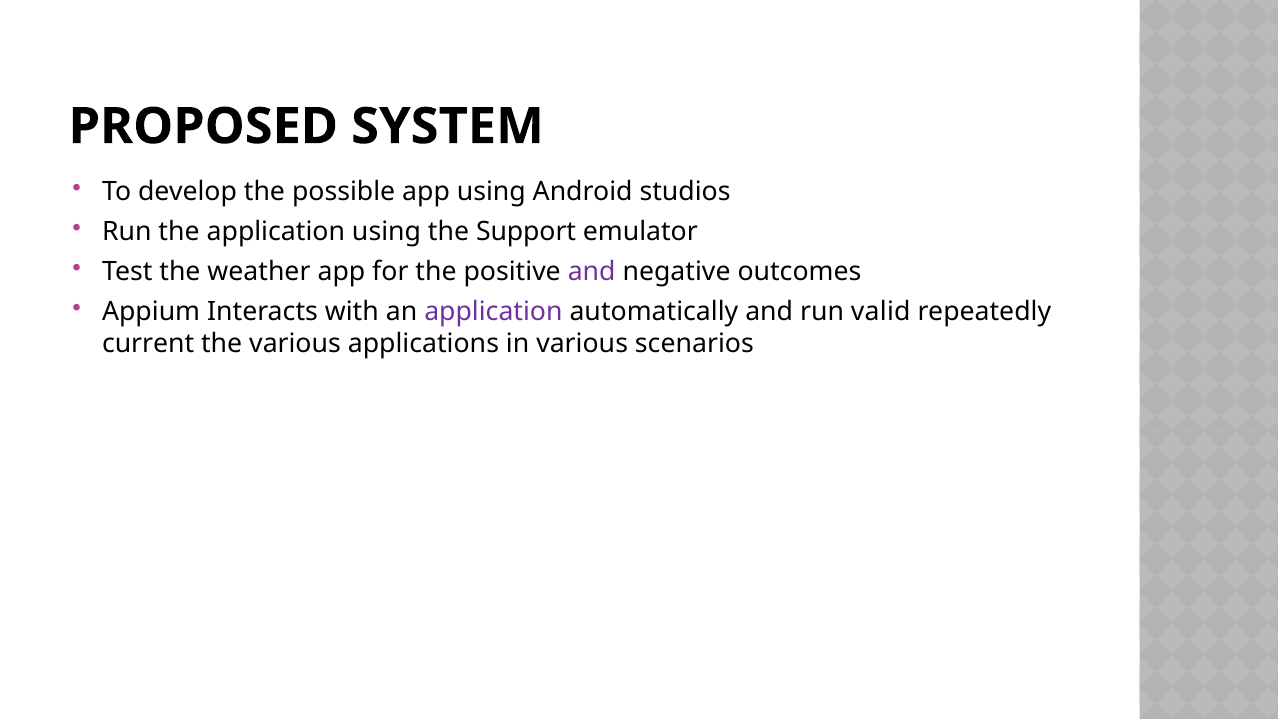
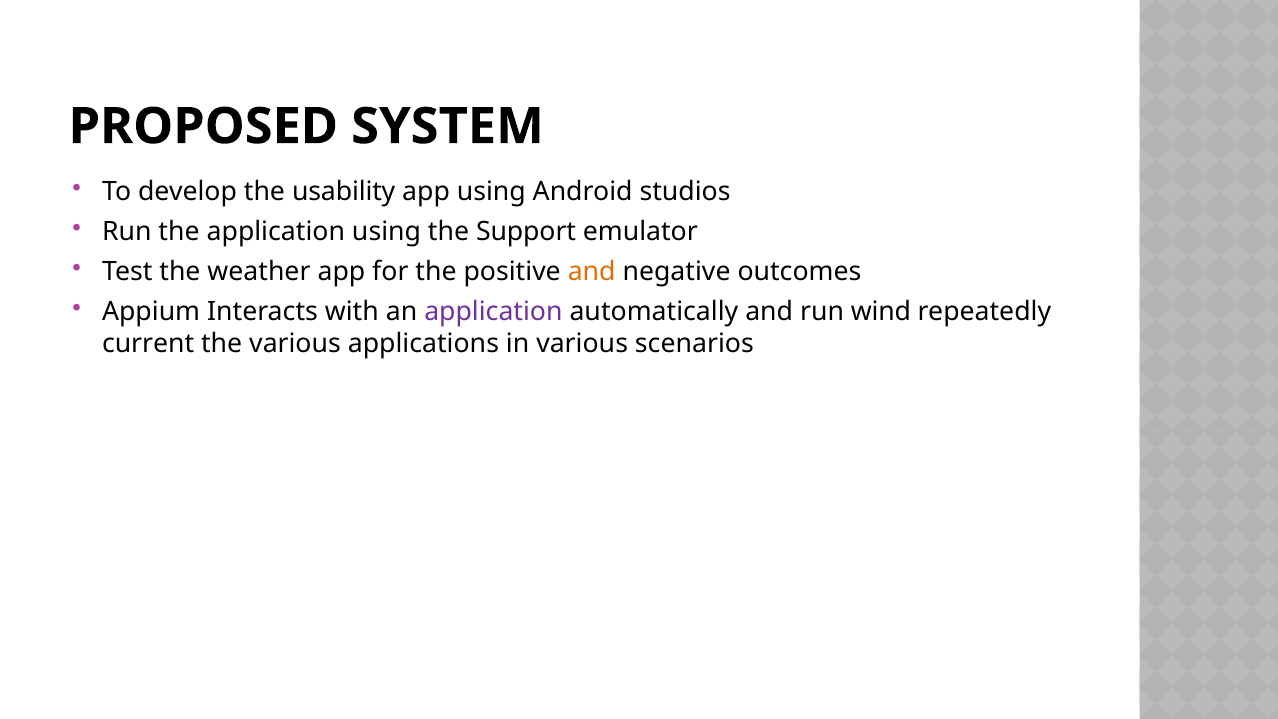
possible: possible -> usability
and at (592, 271) colour: purple -> orange
valid: valid -> wind
